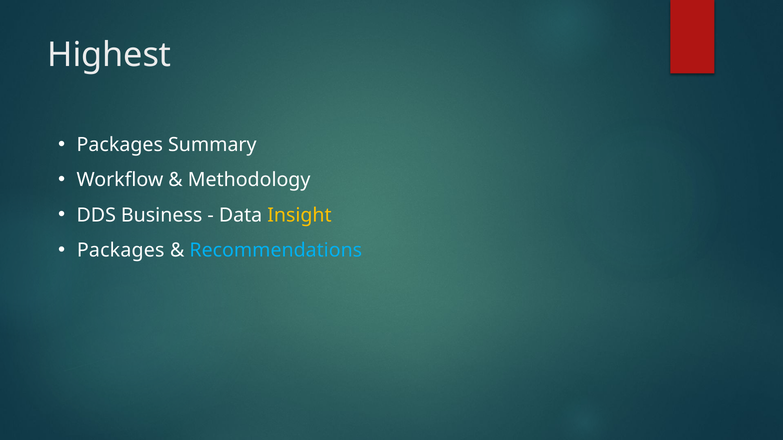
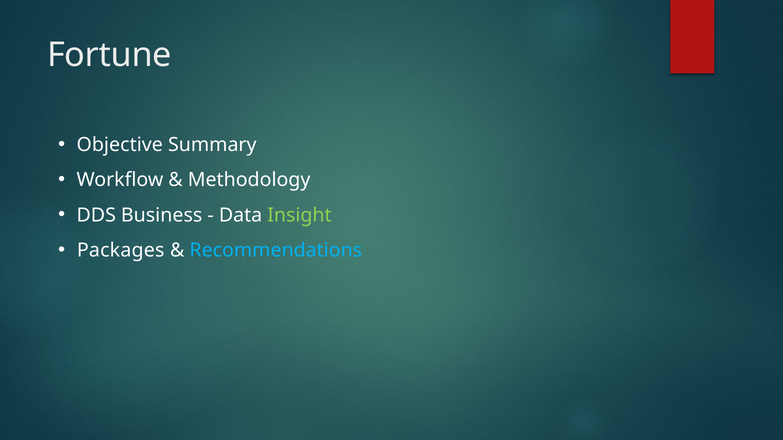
Highest: Highest -> Fortune
Packages at (120, 145): Packages -> Objective
Insight colour: yellow -> light green
